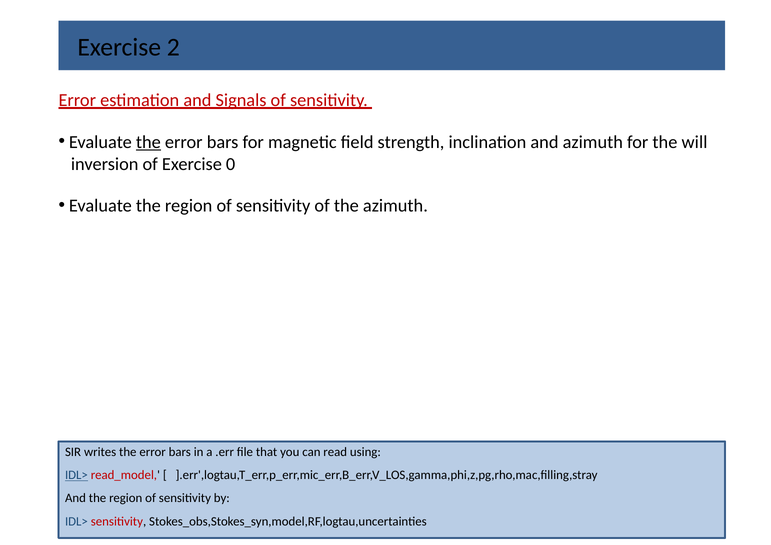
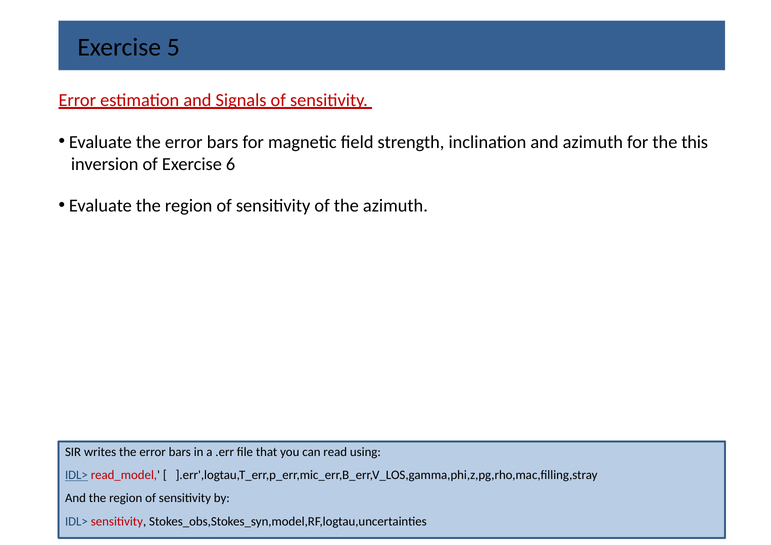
2: 2 -> 5
the at (148, 142) underline: present -> none
will: will -> this
0: 0 -> 6
